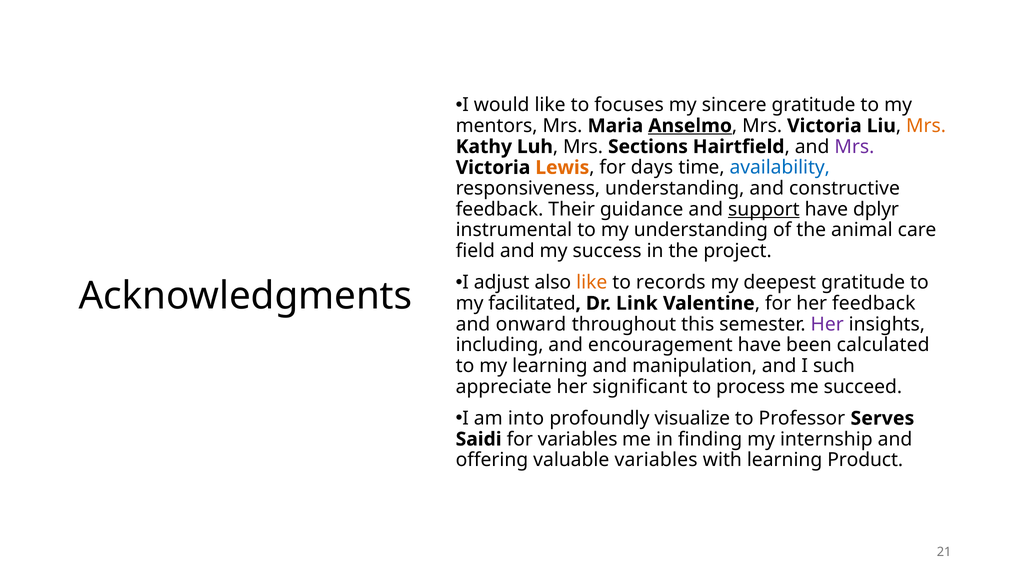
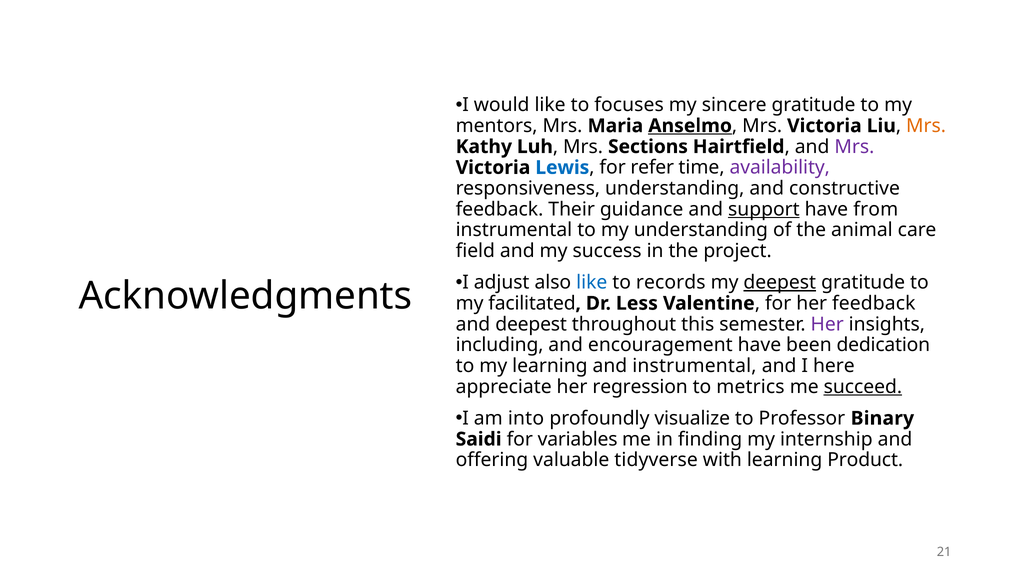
Lewis colour: orange -> blue
days: days -> refer
availability colour: blue -> purple
dplyr: dplyr -> from
like at (592, 283) colour: orange -> blue
deepest at (780, 283) underline: none -> present
Link: Link -> Less
and onward: onward -> deepest
calculated: calculated -> dedication
and manipulation: manipulation -> instrumental
such: such -> here
significant: significant -> regression
process: process -> metrics
succeed underline: none -> present
Serves: Serves -> Binary
valuable variables: variables -> tidyverse
